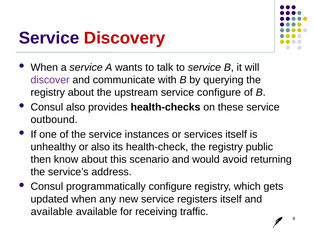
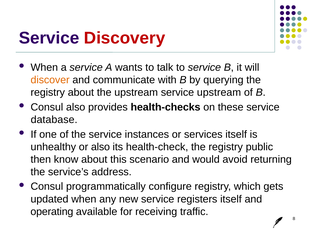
discover colour: purple -> orange
service configure: configure -> upstream
outbound: outbound -> database
available at (52, 212): available -> operating
